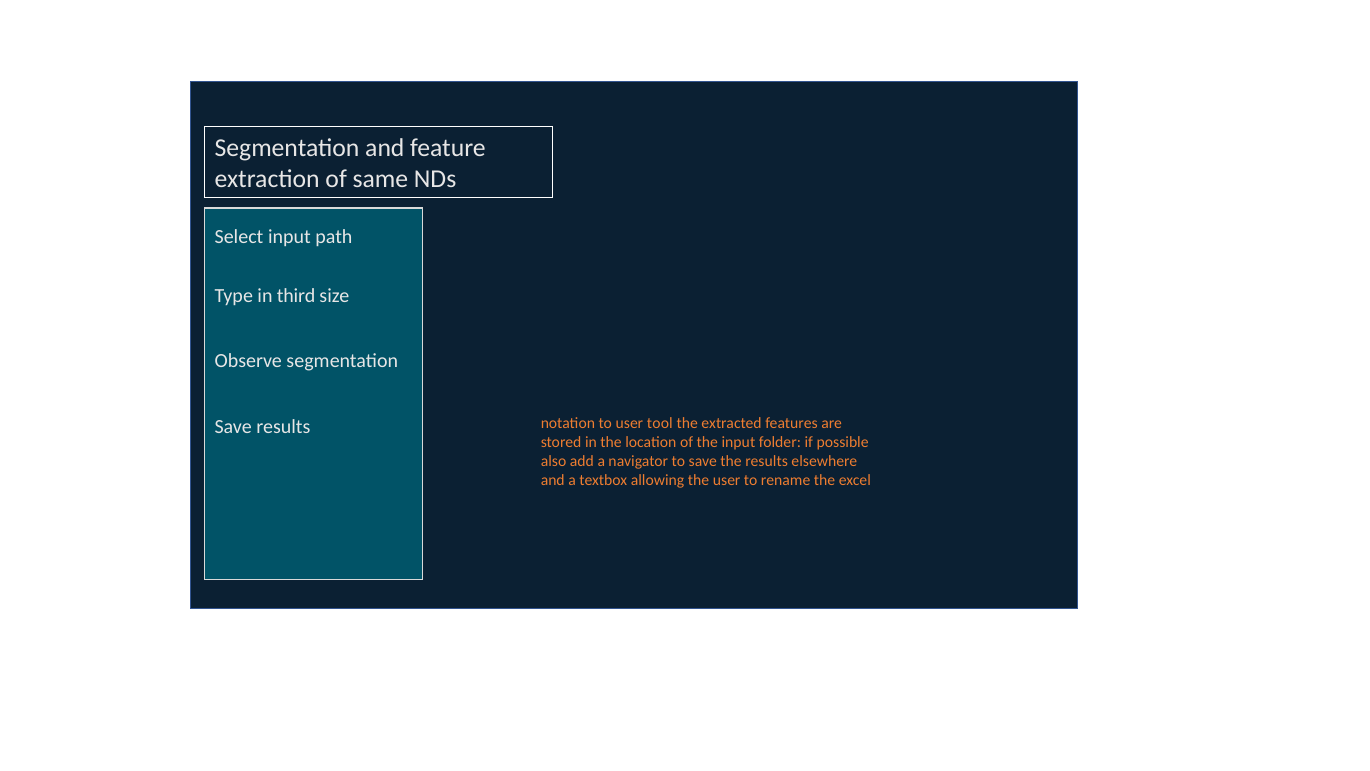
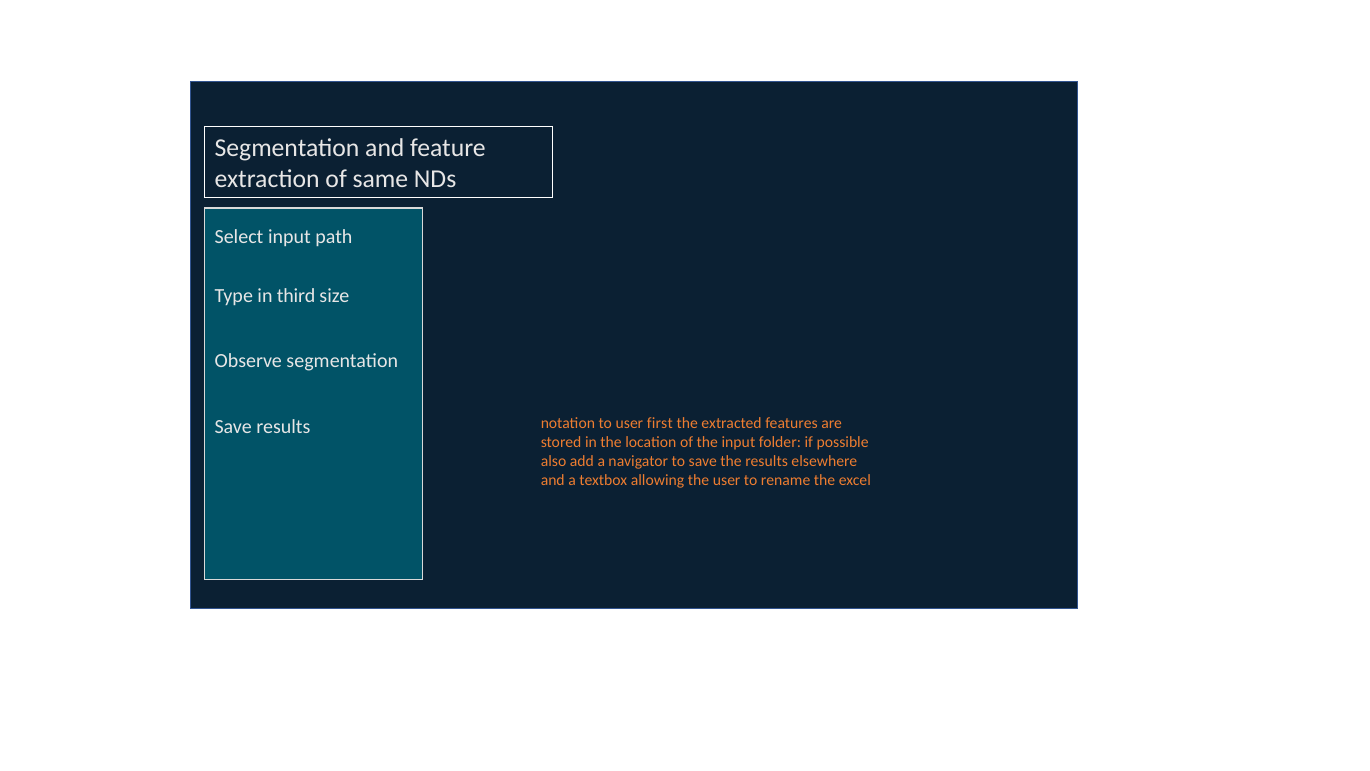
tool: tool -> first
